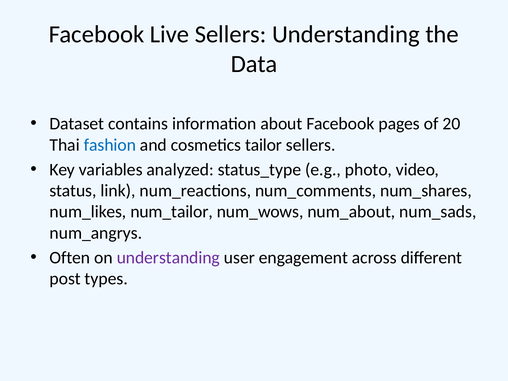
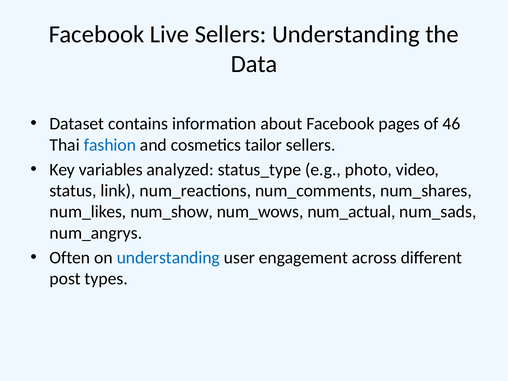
20: 20 -> 46
num_tailor: num_tailor -> num_show
num_about: num_about -> num_actual
understanding at (168, 258) colour: purple -> blue
